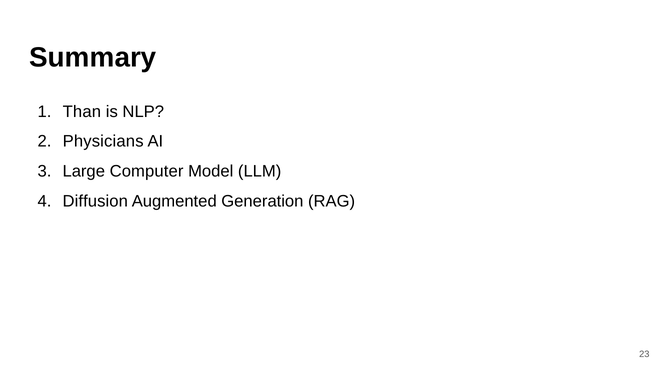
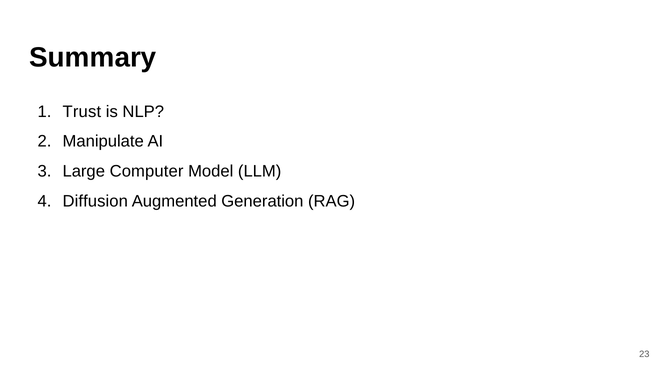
Than: Than -> Trust
Physicians: Physicians -> Manipulate
